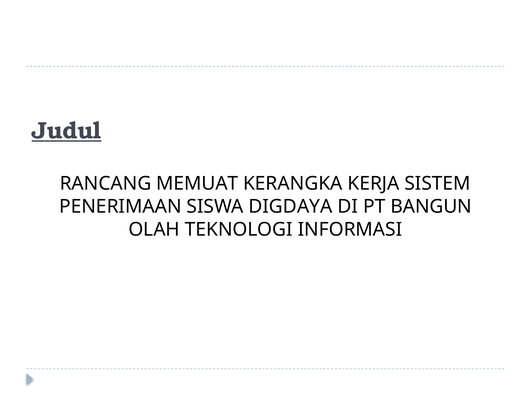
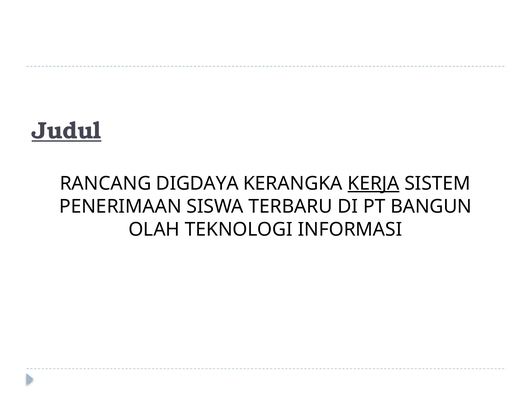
MEMUAT: MEMUAT -> DIGDAYA
KERJA underline: none -> present
DIGDAYA: DIGDAYA -> TERBARU
